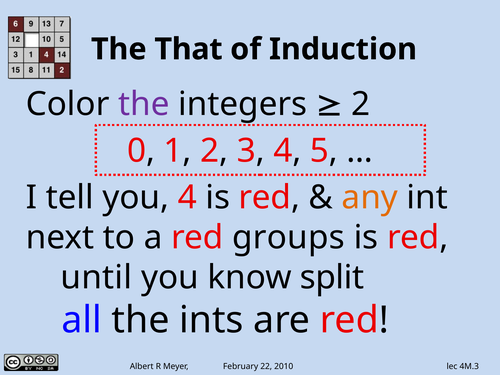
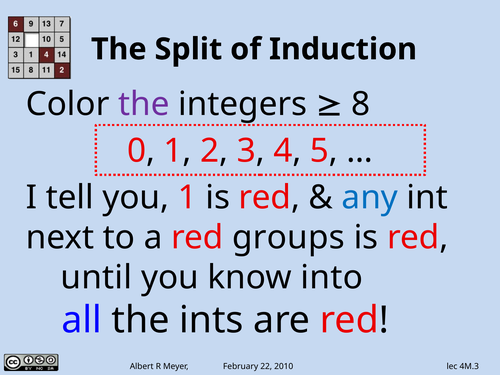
That: That -> Split
2 at (361, 104): 2 -> 8
you 4: 4 -> 1
any colour: orange -> blue
split: split -> into
